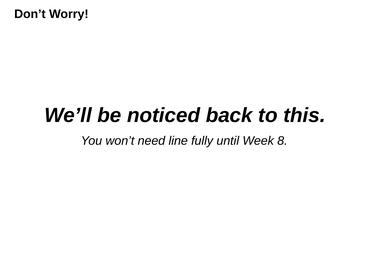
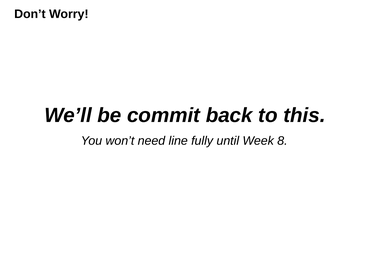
noticed: noticed -> commit
